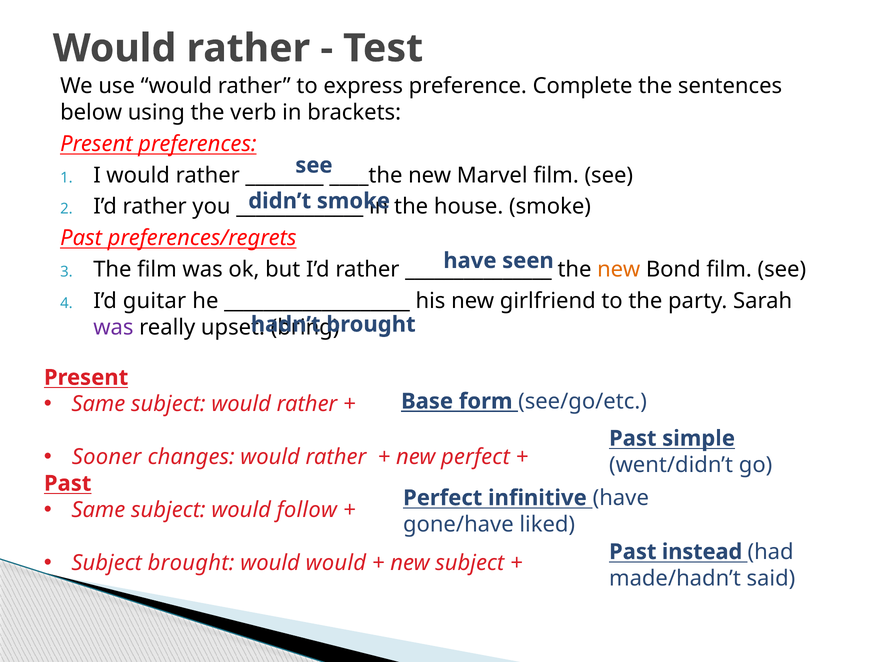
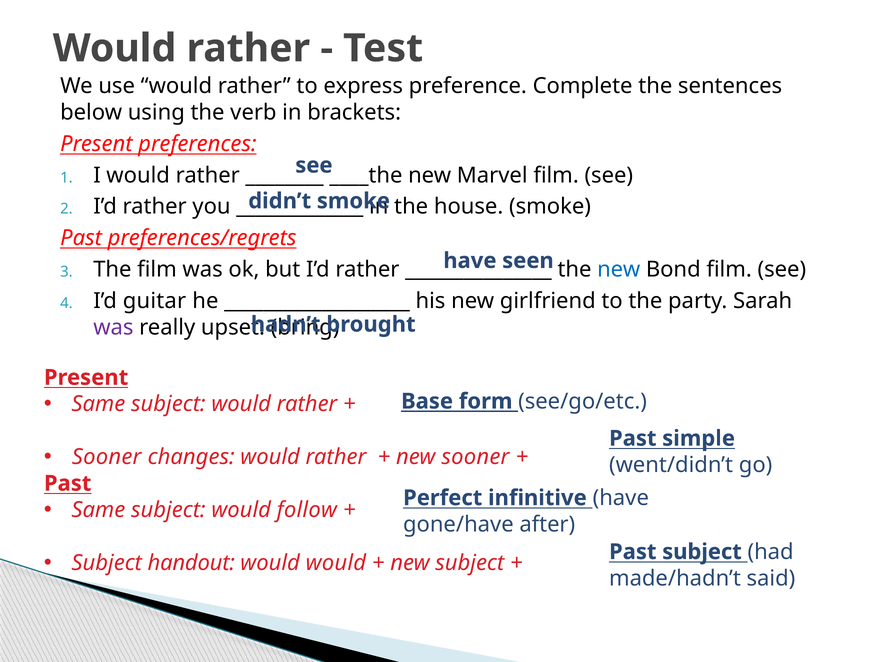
new at (619, 269) colour: orange -> blue
new perfect: perfect -> sooner
liked: liked -> after
Past instead: instead -> subject
Subject brought: brought -> handout
